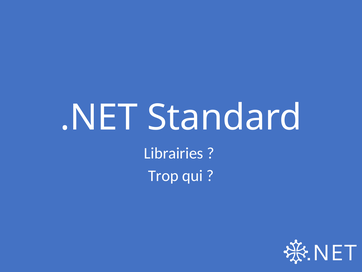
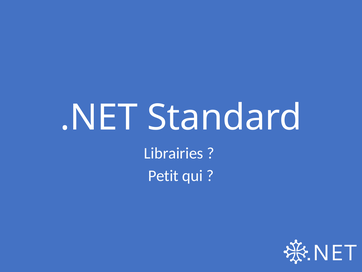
Trop: Trop -> Petit
